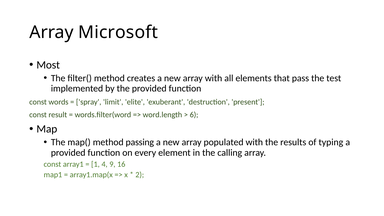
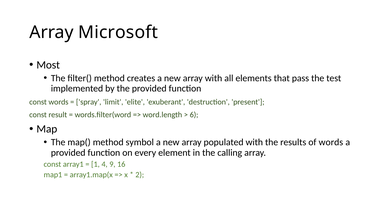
passing: passing -> symbol
of typing: typing -> words
